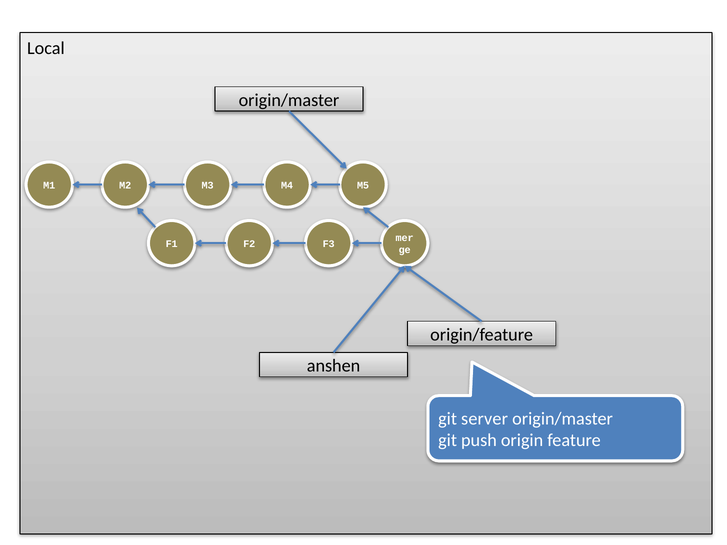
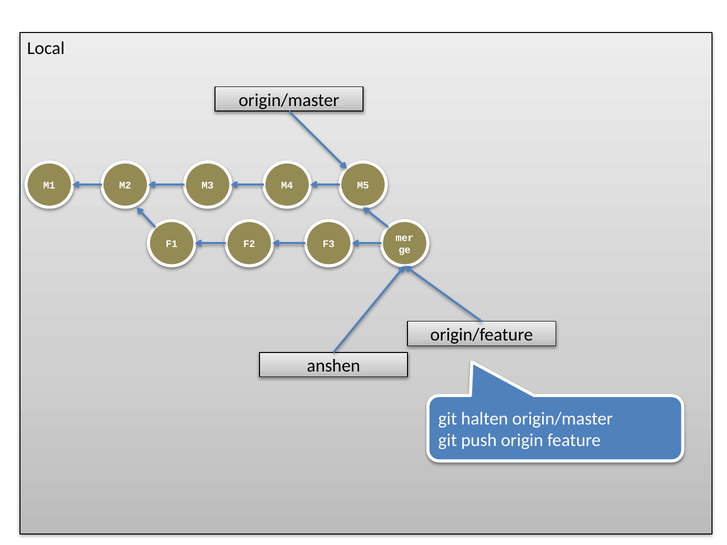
server: server -> halten
